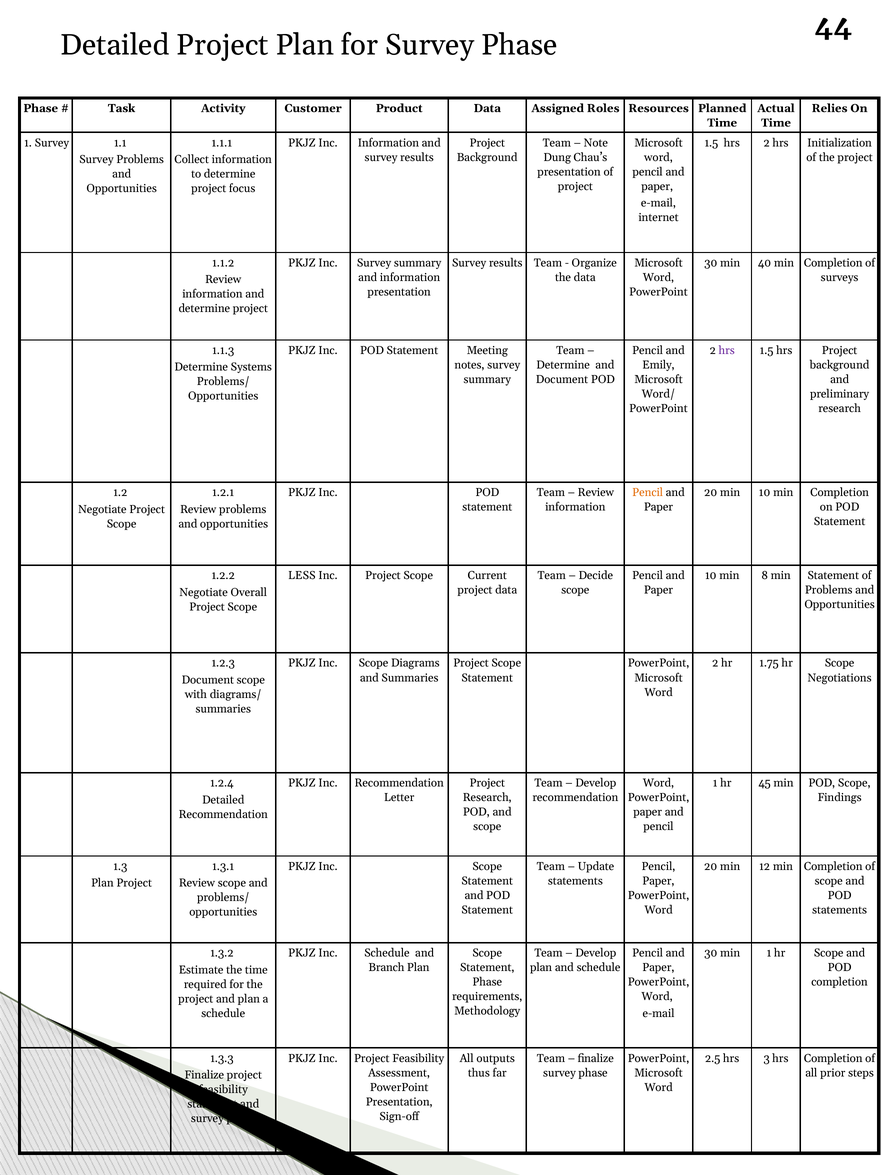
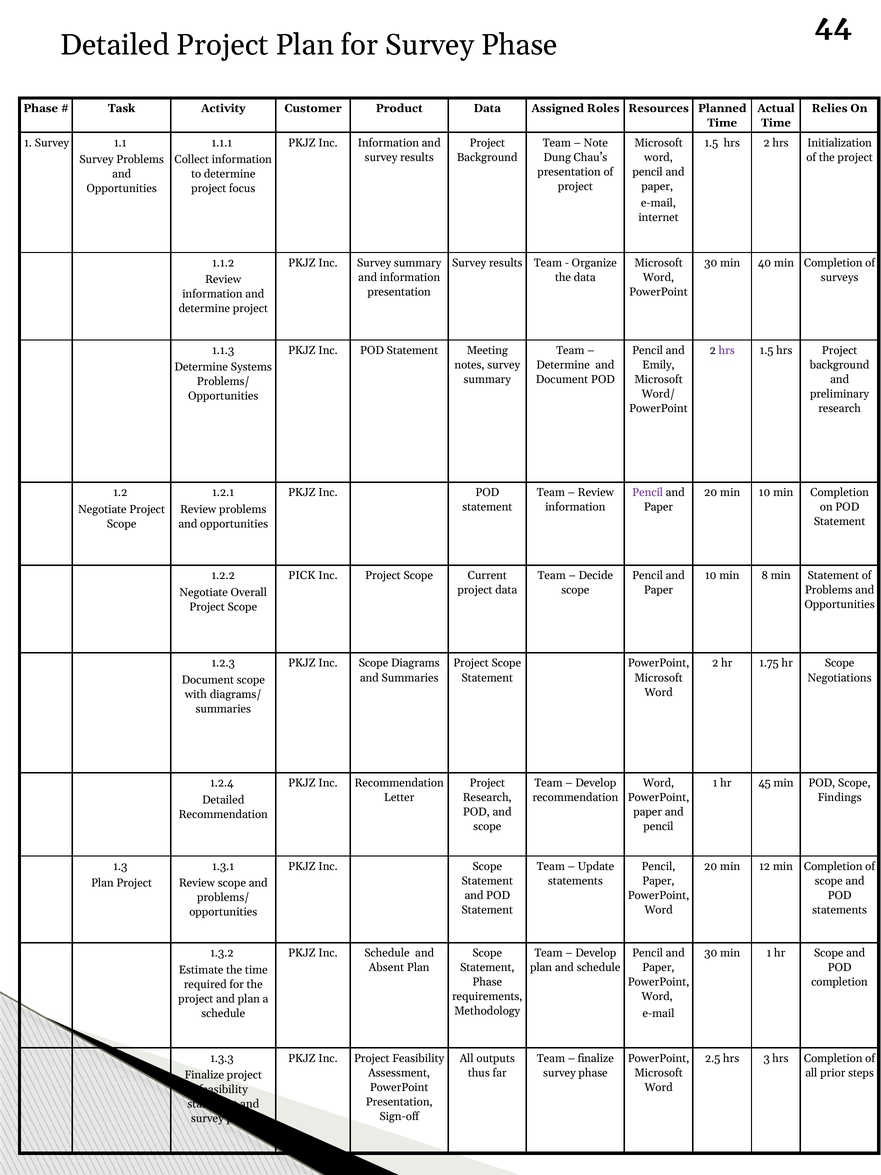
Pencil at (648, 492) colour: orange -> purple
LESS: LESS -> PICK
Branch: Branch -> Absent
